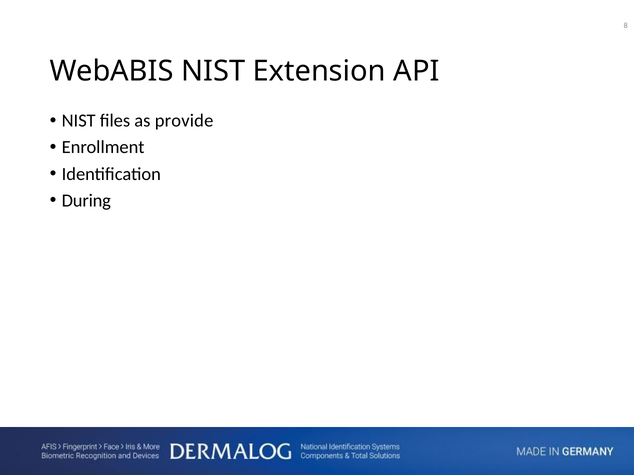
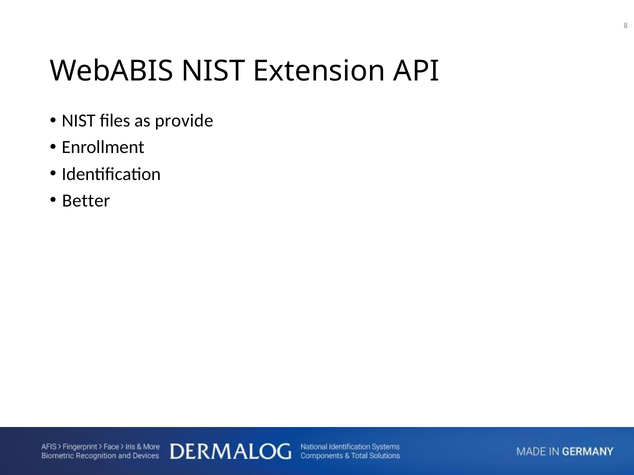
During: During -> Better
